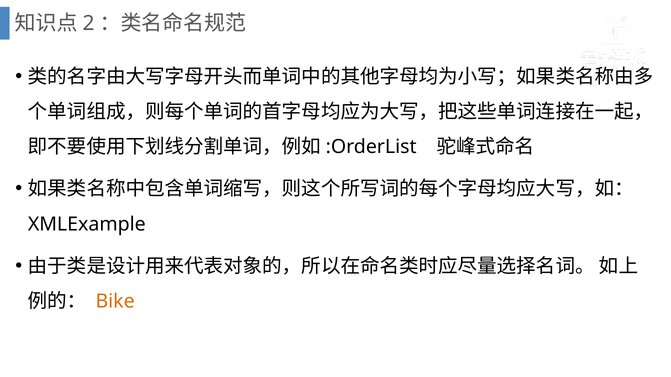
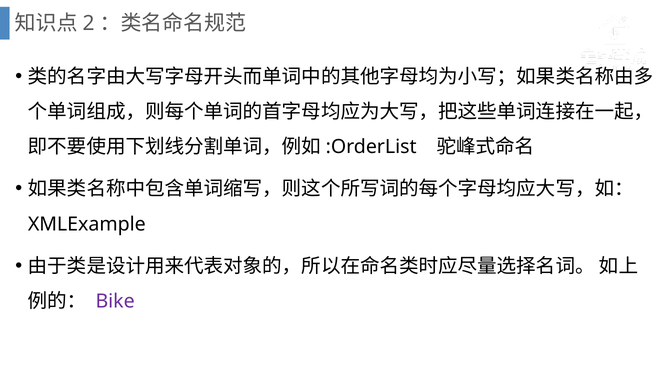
Bike colour: orange -> purple
